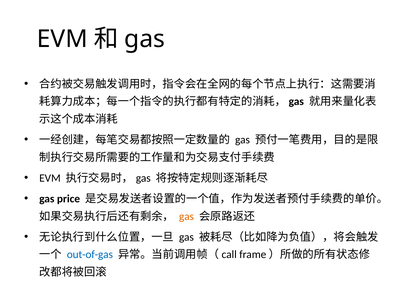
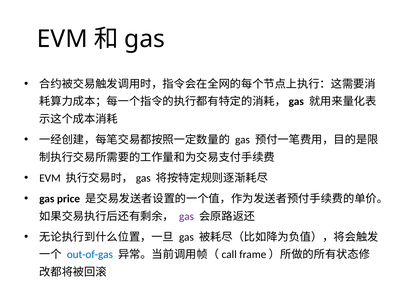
gas at (186, 217) colour: orange -> purple
